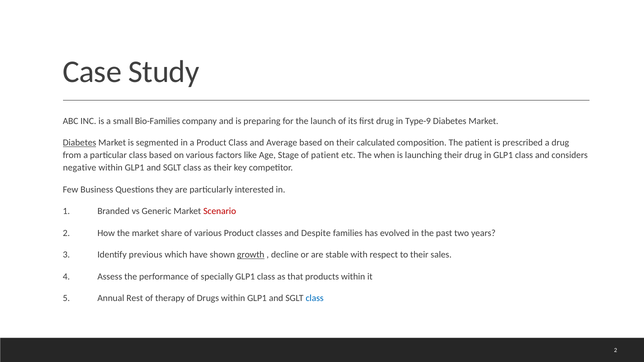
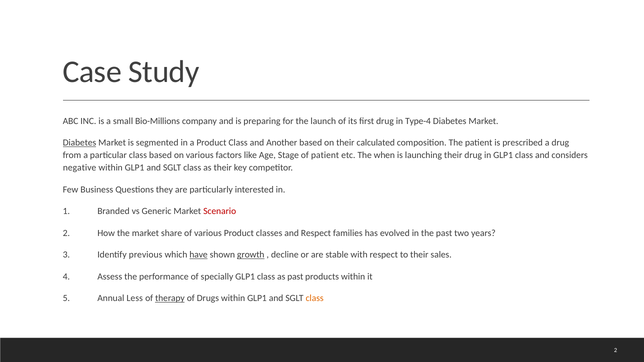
Bio-Families: Bio-Families -> Bio-Millions
Type-9: Type-9 -> Type-4
Average: Average -> Another
and Despite: Despite -> Respect
have underline: none -> present
as that: that -> past
Rest: Rest -> Less
therapy underline: none -> present
class at (315, 299) colour: blue -> orange
